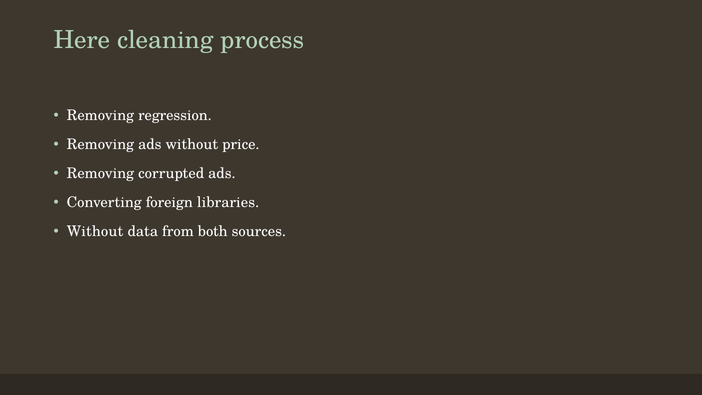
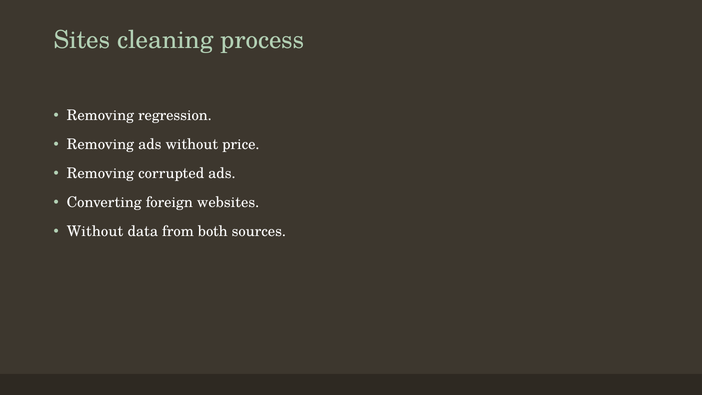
Here: Here -> Sites
libraries: libraries -> websites
